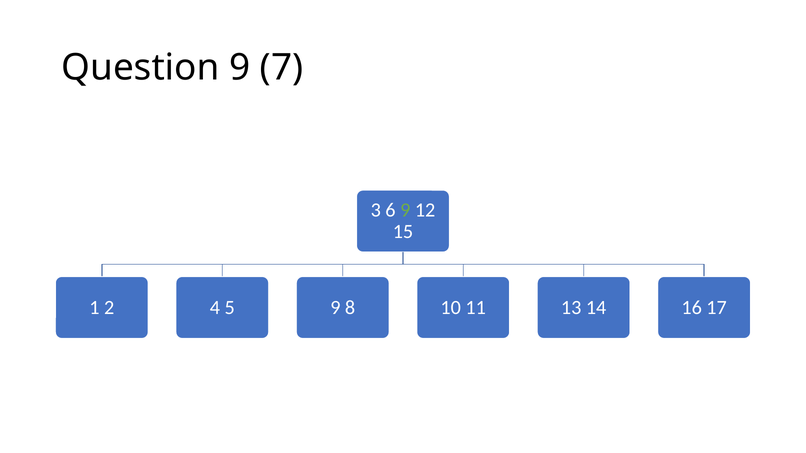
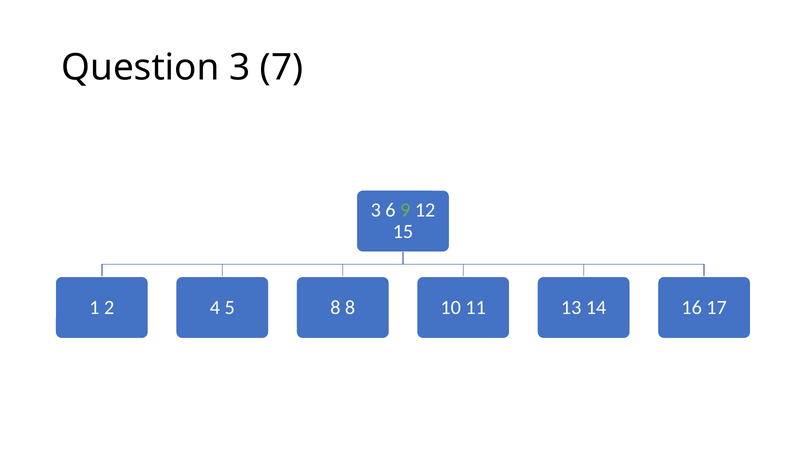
Question 9: 9 -> 3
9 at (335, 308): 9 -> 8
